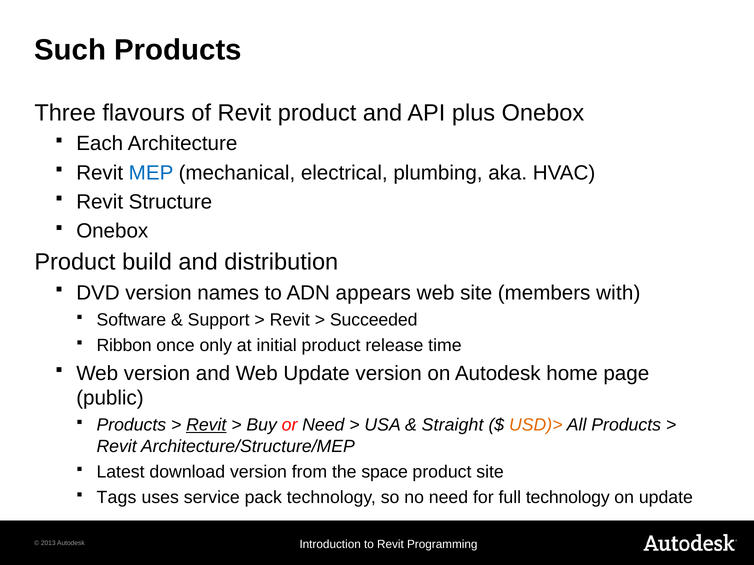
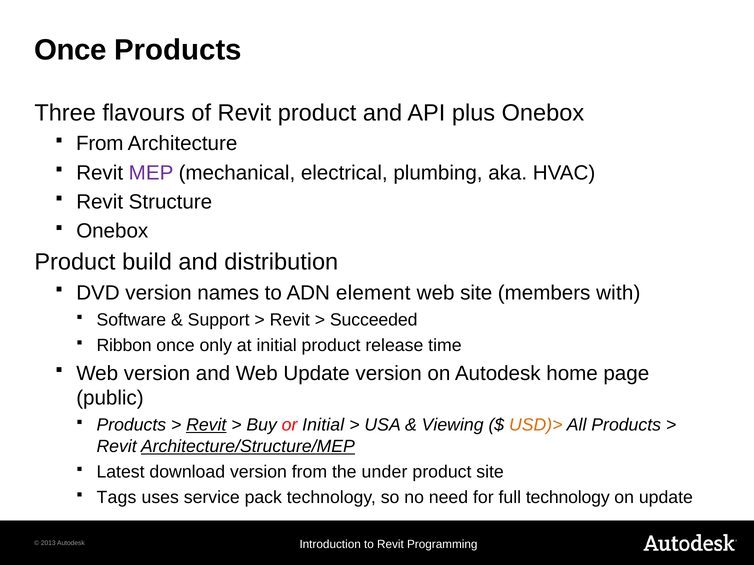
Such at (70, 50): Such -> Once
Each at (100, 144): Each -> From
MEP colour: blue -> purple
appears: appears -> element
or Need: Need -> Initial
Straight: Straight -> Viewing
Architecture/Structure/MEP underline: none -> present
space: space -> under
